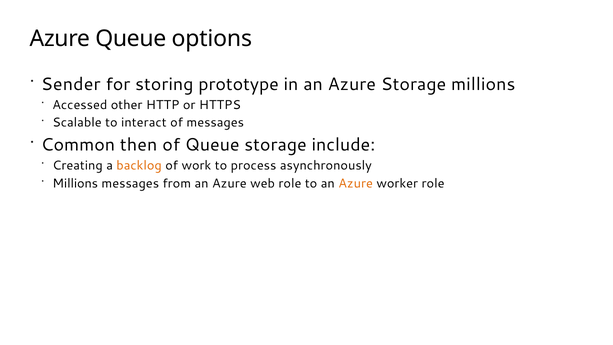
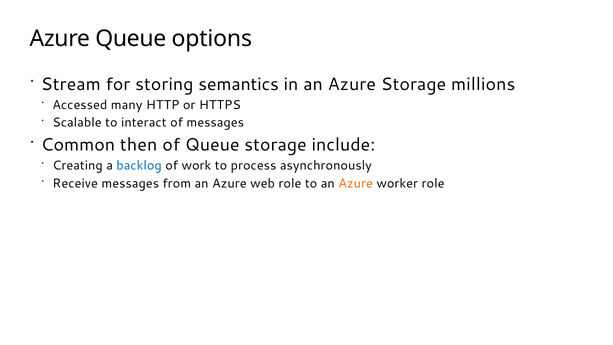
Sender: Sender -> Stream
prototype: prototype -> semantics
other: other -> many
backlog colour: orange -> blue
Millions at (75, 183): Millions -> Receive
